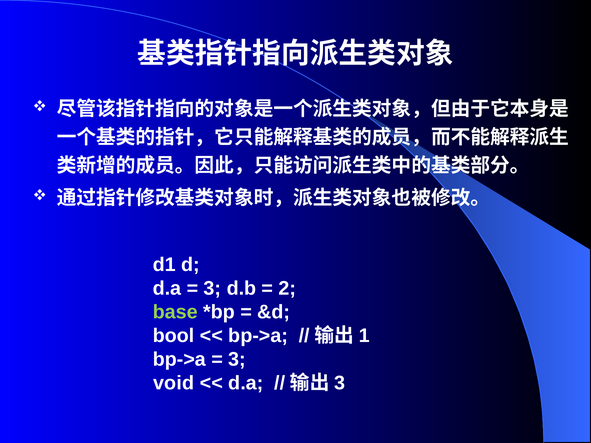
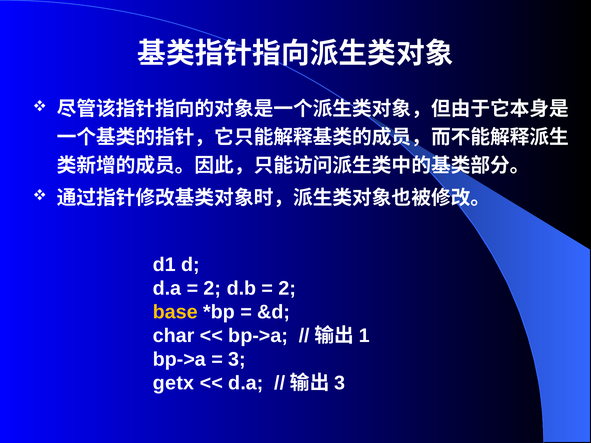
3 at (212, 289): 3 -> 2
base colour: light green -> yellow
bool: bool -> char
void: void -> getx
